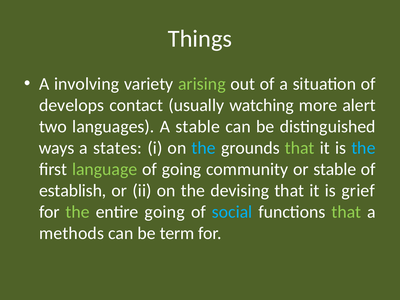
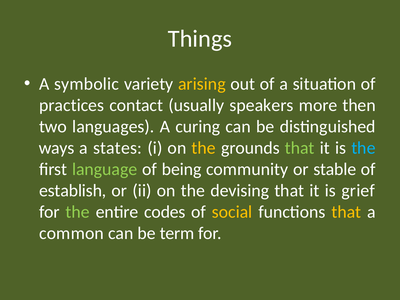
involving: involving -> symbolic
arising colour: light green -> yellow
develops: develops -> practices
watching: watching -> speakers
alert: alert -> then
A stable: stable -> curing
the at (204, 148) colour: light blue -> yellow
of going: going -> being
entire going: going -> codes
social colour: light blue -> yellow
that at (346, 212) colour: light green -> yellow
methods: methods -> common
